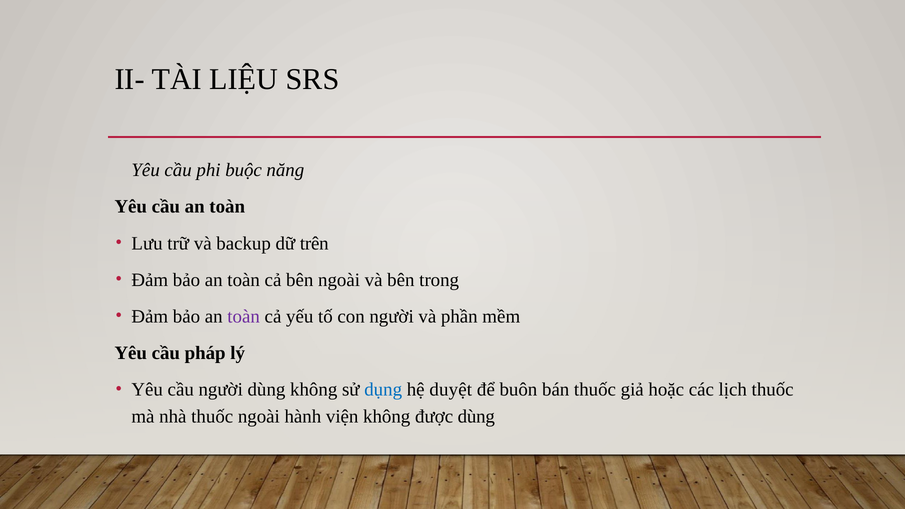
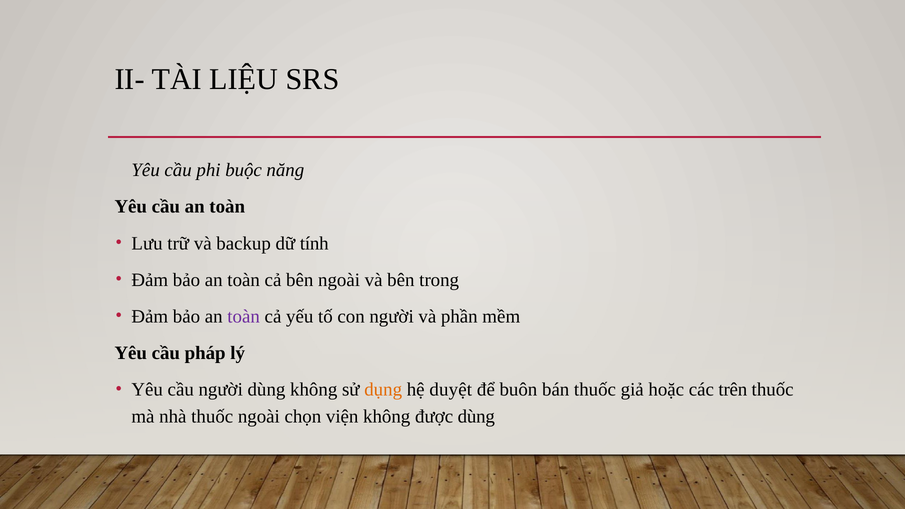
trên: trên -> tính
dụng colour: blue -> orange
lịch: lịch -> trên
hành: hành -> chọn
